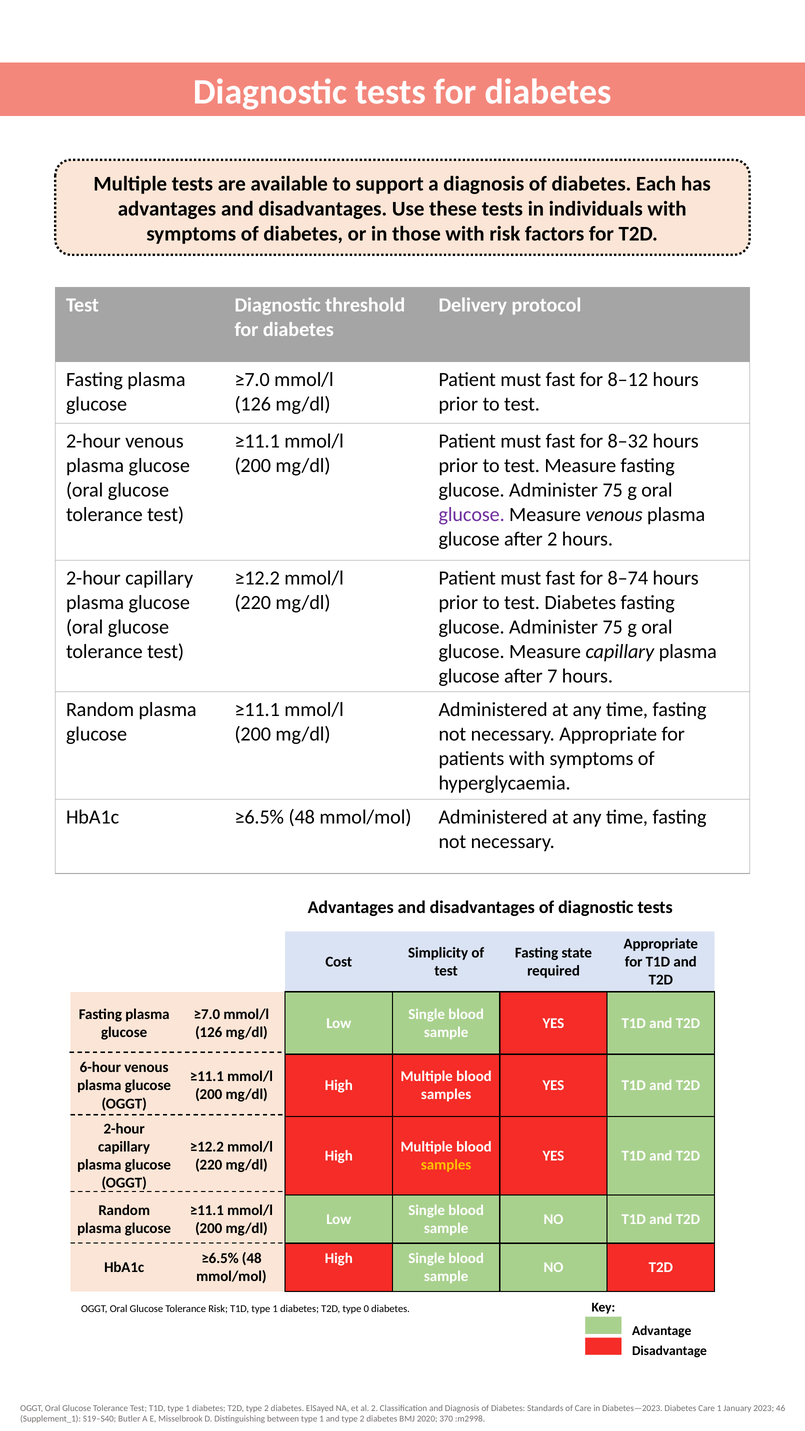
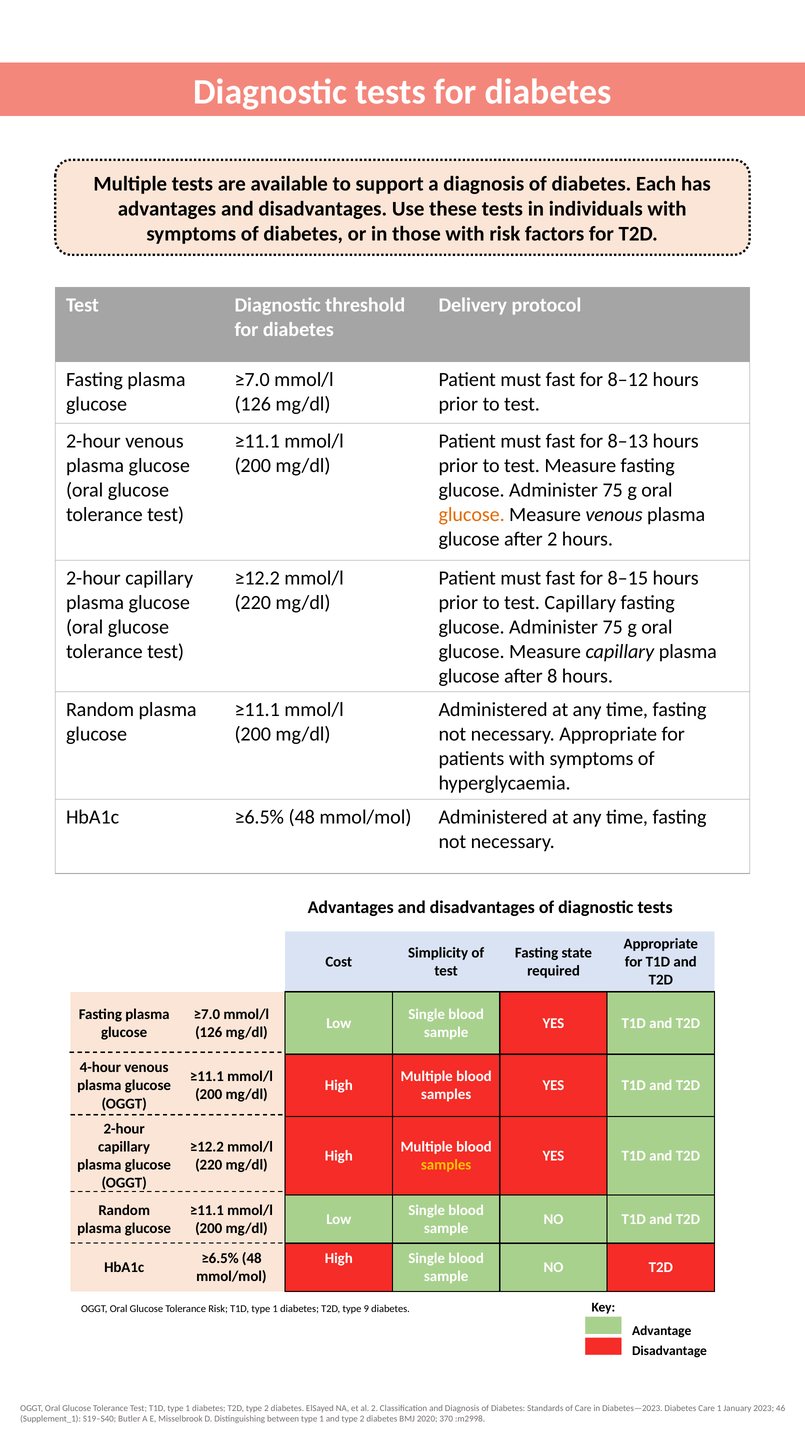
8–32: 8–32 -> 8–13
glucose at (472, 515) colour: purple -> orange
8–74: 8–74 -> 8–15
test Diabetes: Diabetes -> Capillary
7: 7 -> 8
6-hour: 6-hour -> 4-hour
0: 0 -> 9
